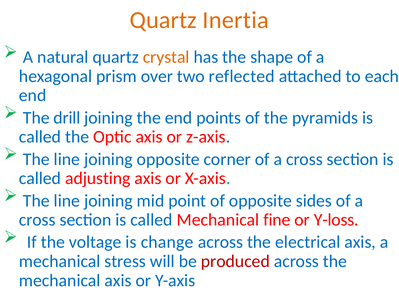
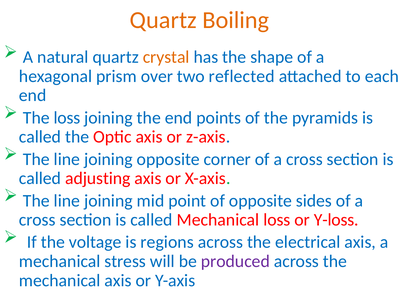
Inertia: Inertia -> Boiling
The drill: drill -> loss
Mechanical fine: fine -> loss
change: change -> regions
produced colour: red -> purple
